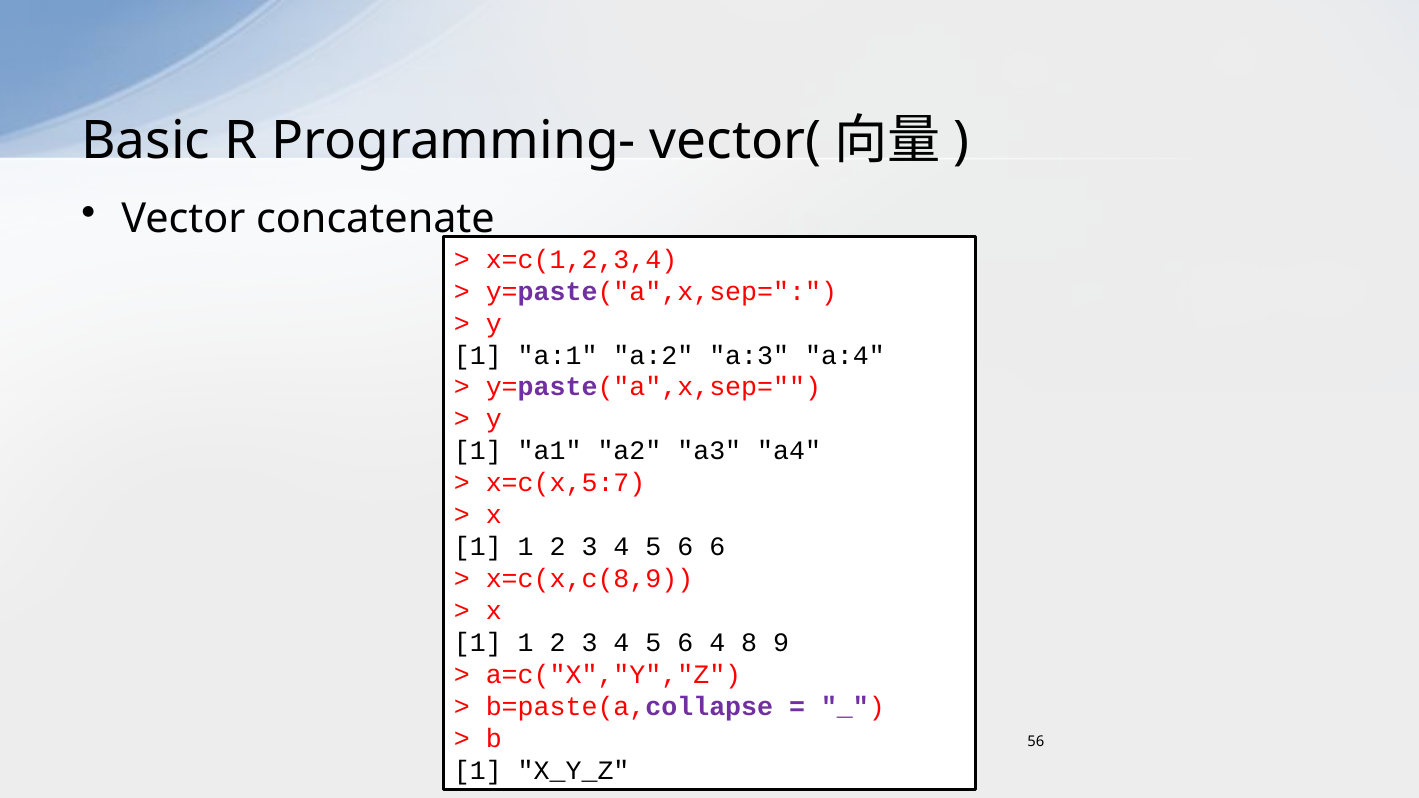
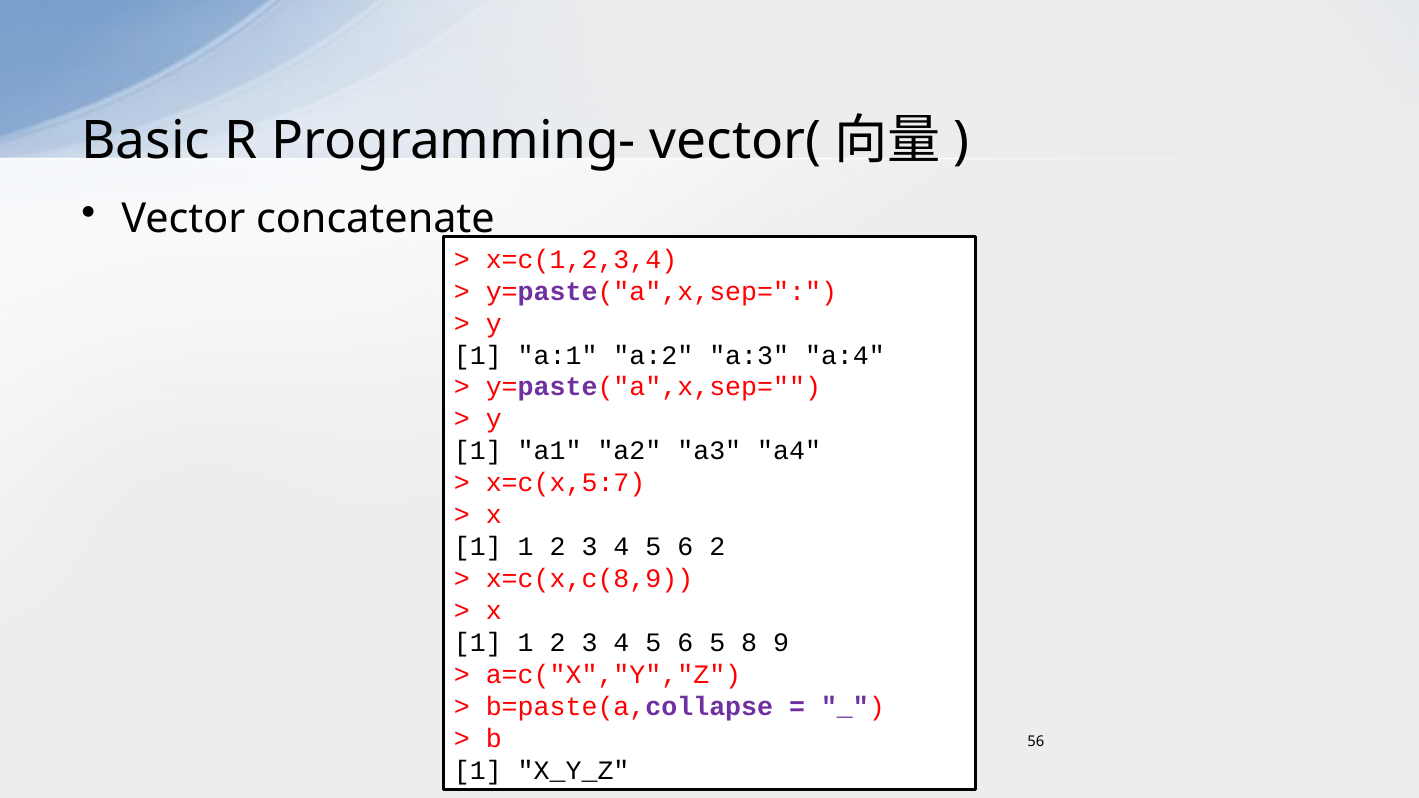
6 6: 6 -> 2
6 4: 4 -> 5
